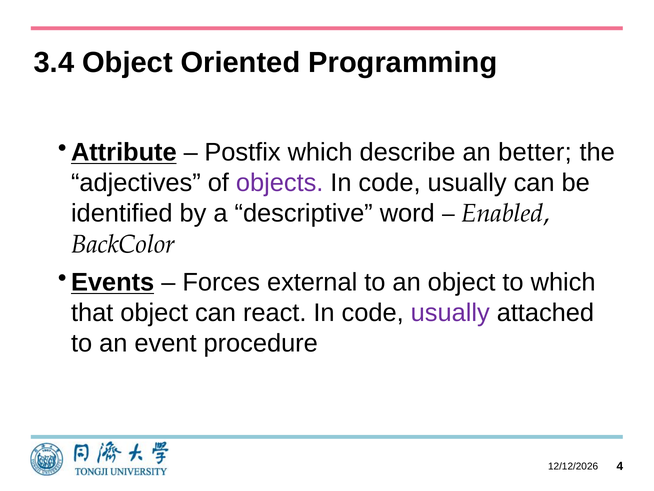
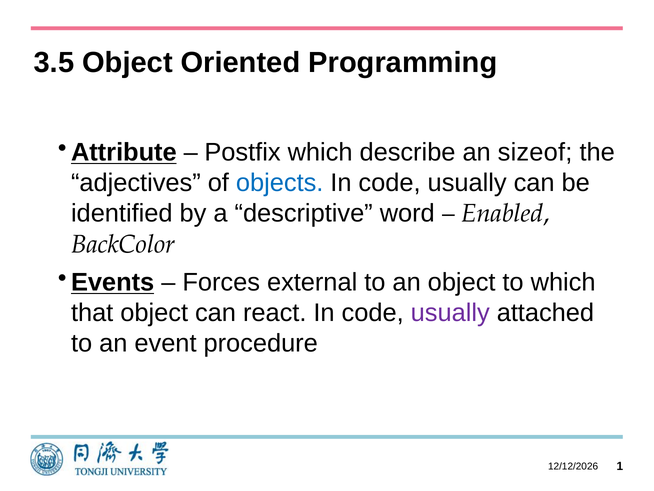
3.4: 3.4 -> 3.5
better: better -> sizeof
objects colour: purple -> blue
4: 4 -> 1
